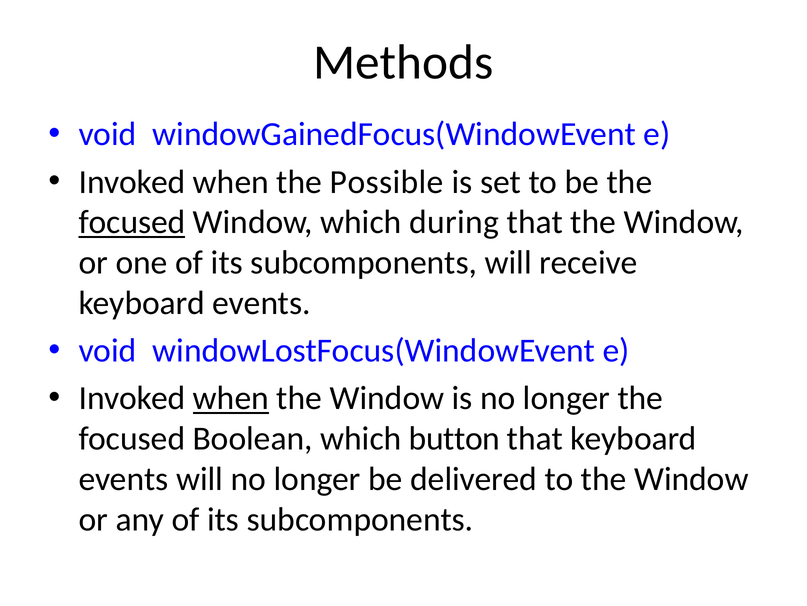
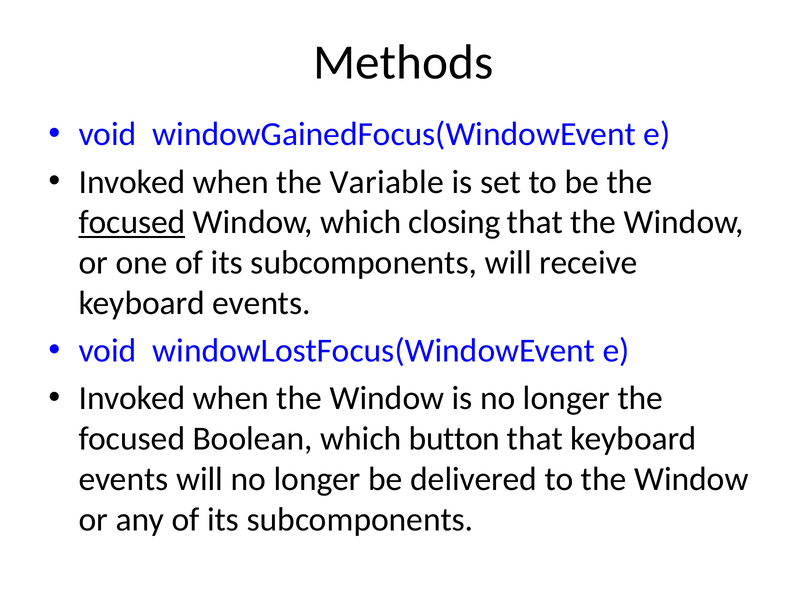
Possible: Possible -> Variable
during: during -> closing
when at (231, 398) underline: present -> none
